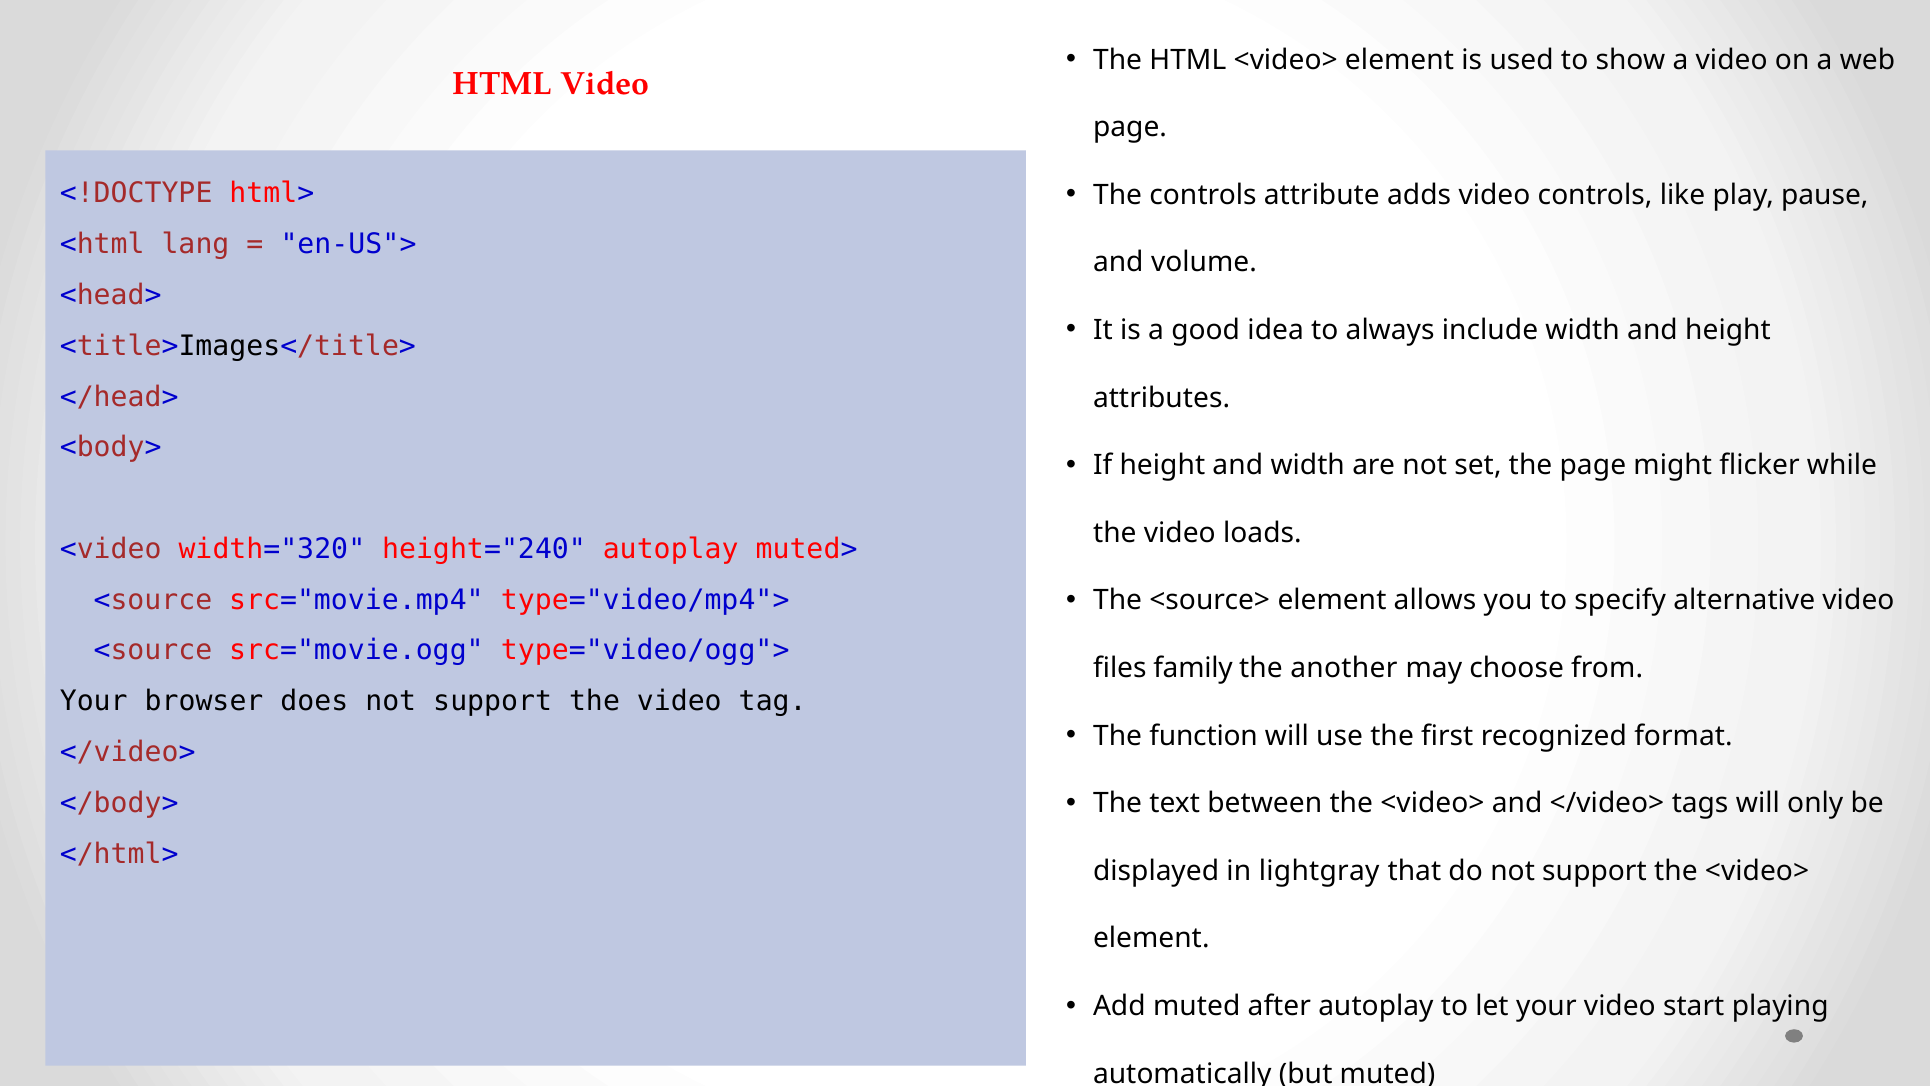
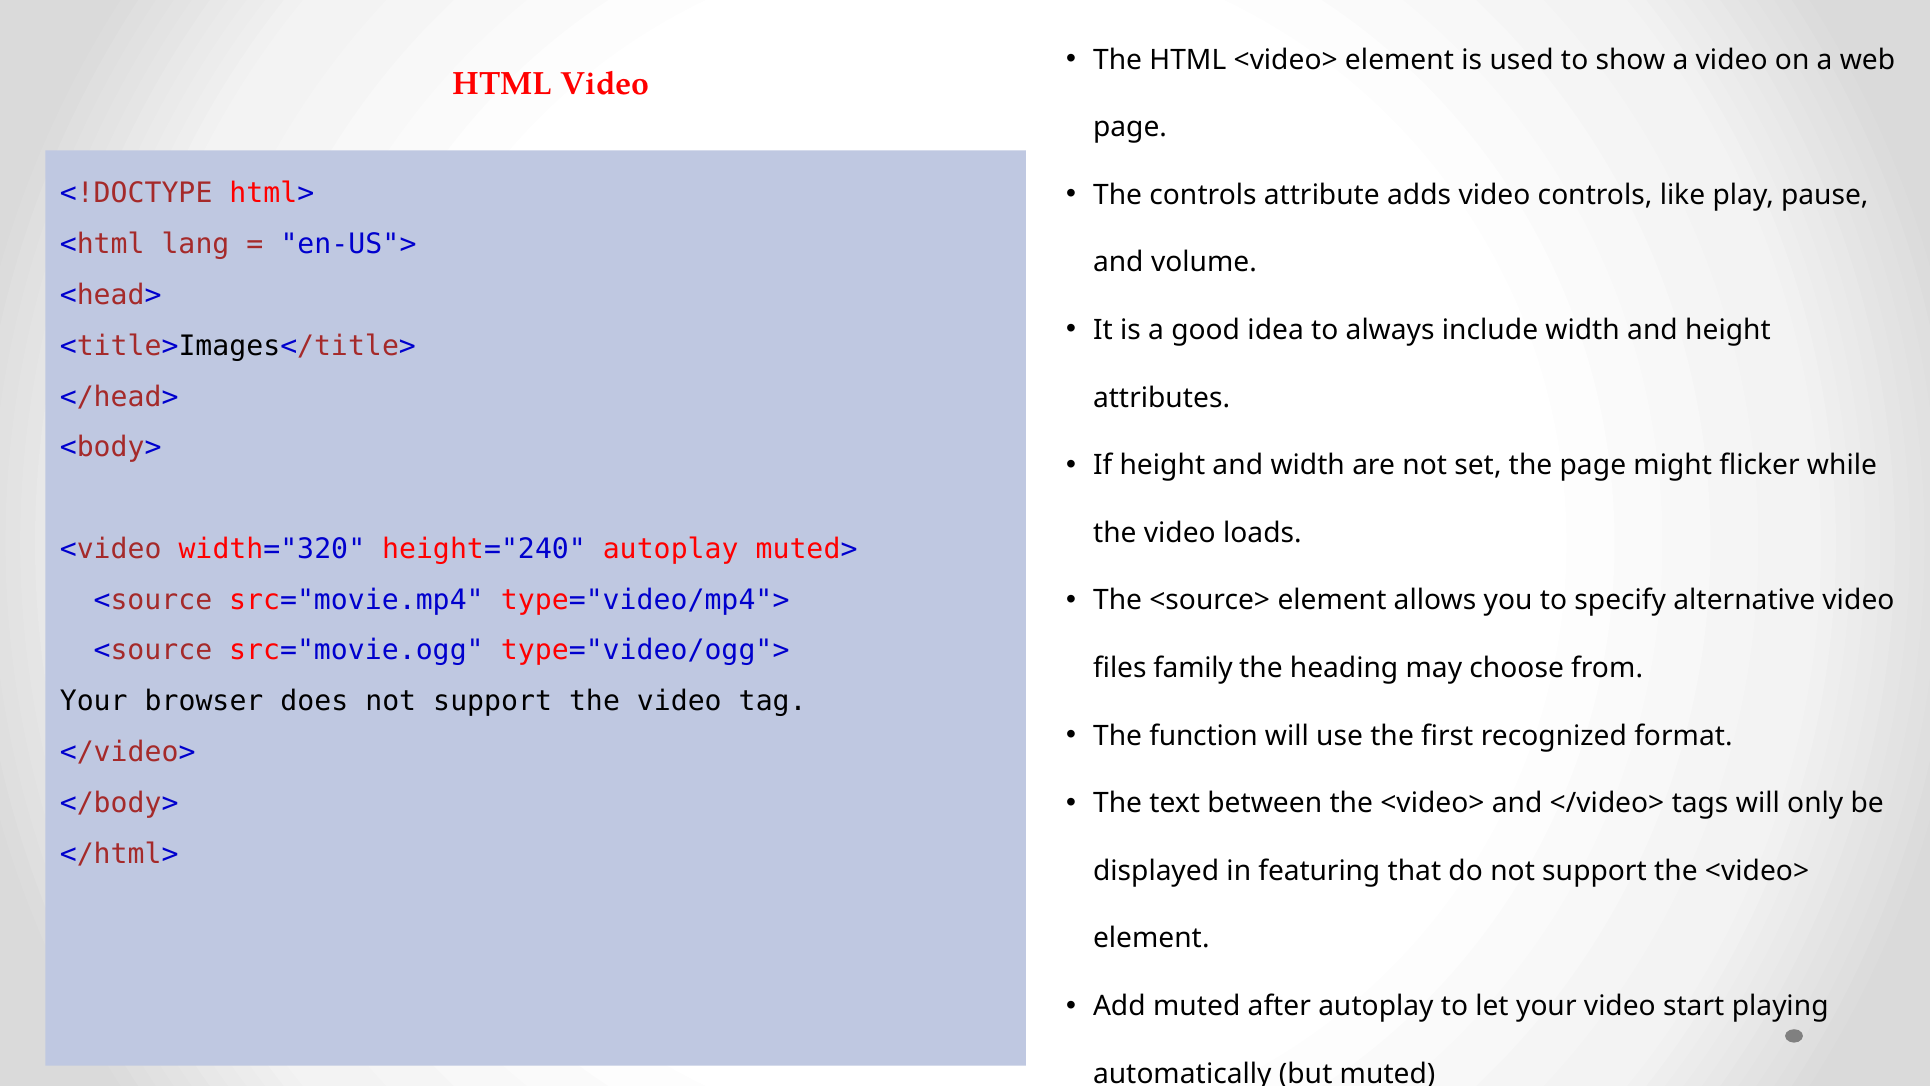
another: another -> heading
lightgray: lightgray -> featuring
